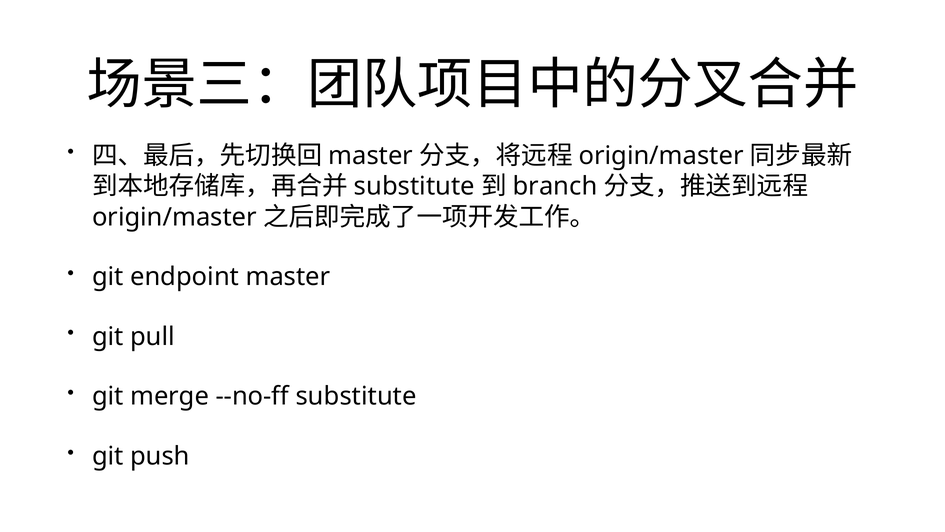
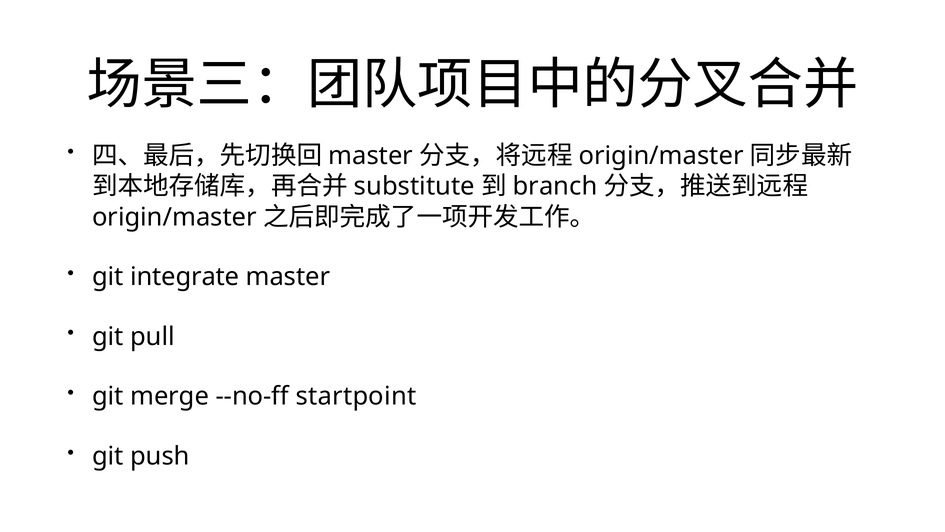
endpoint: endpoint -> integrate
--no-ff substitute: substitute -> startpoint
